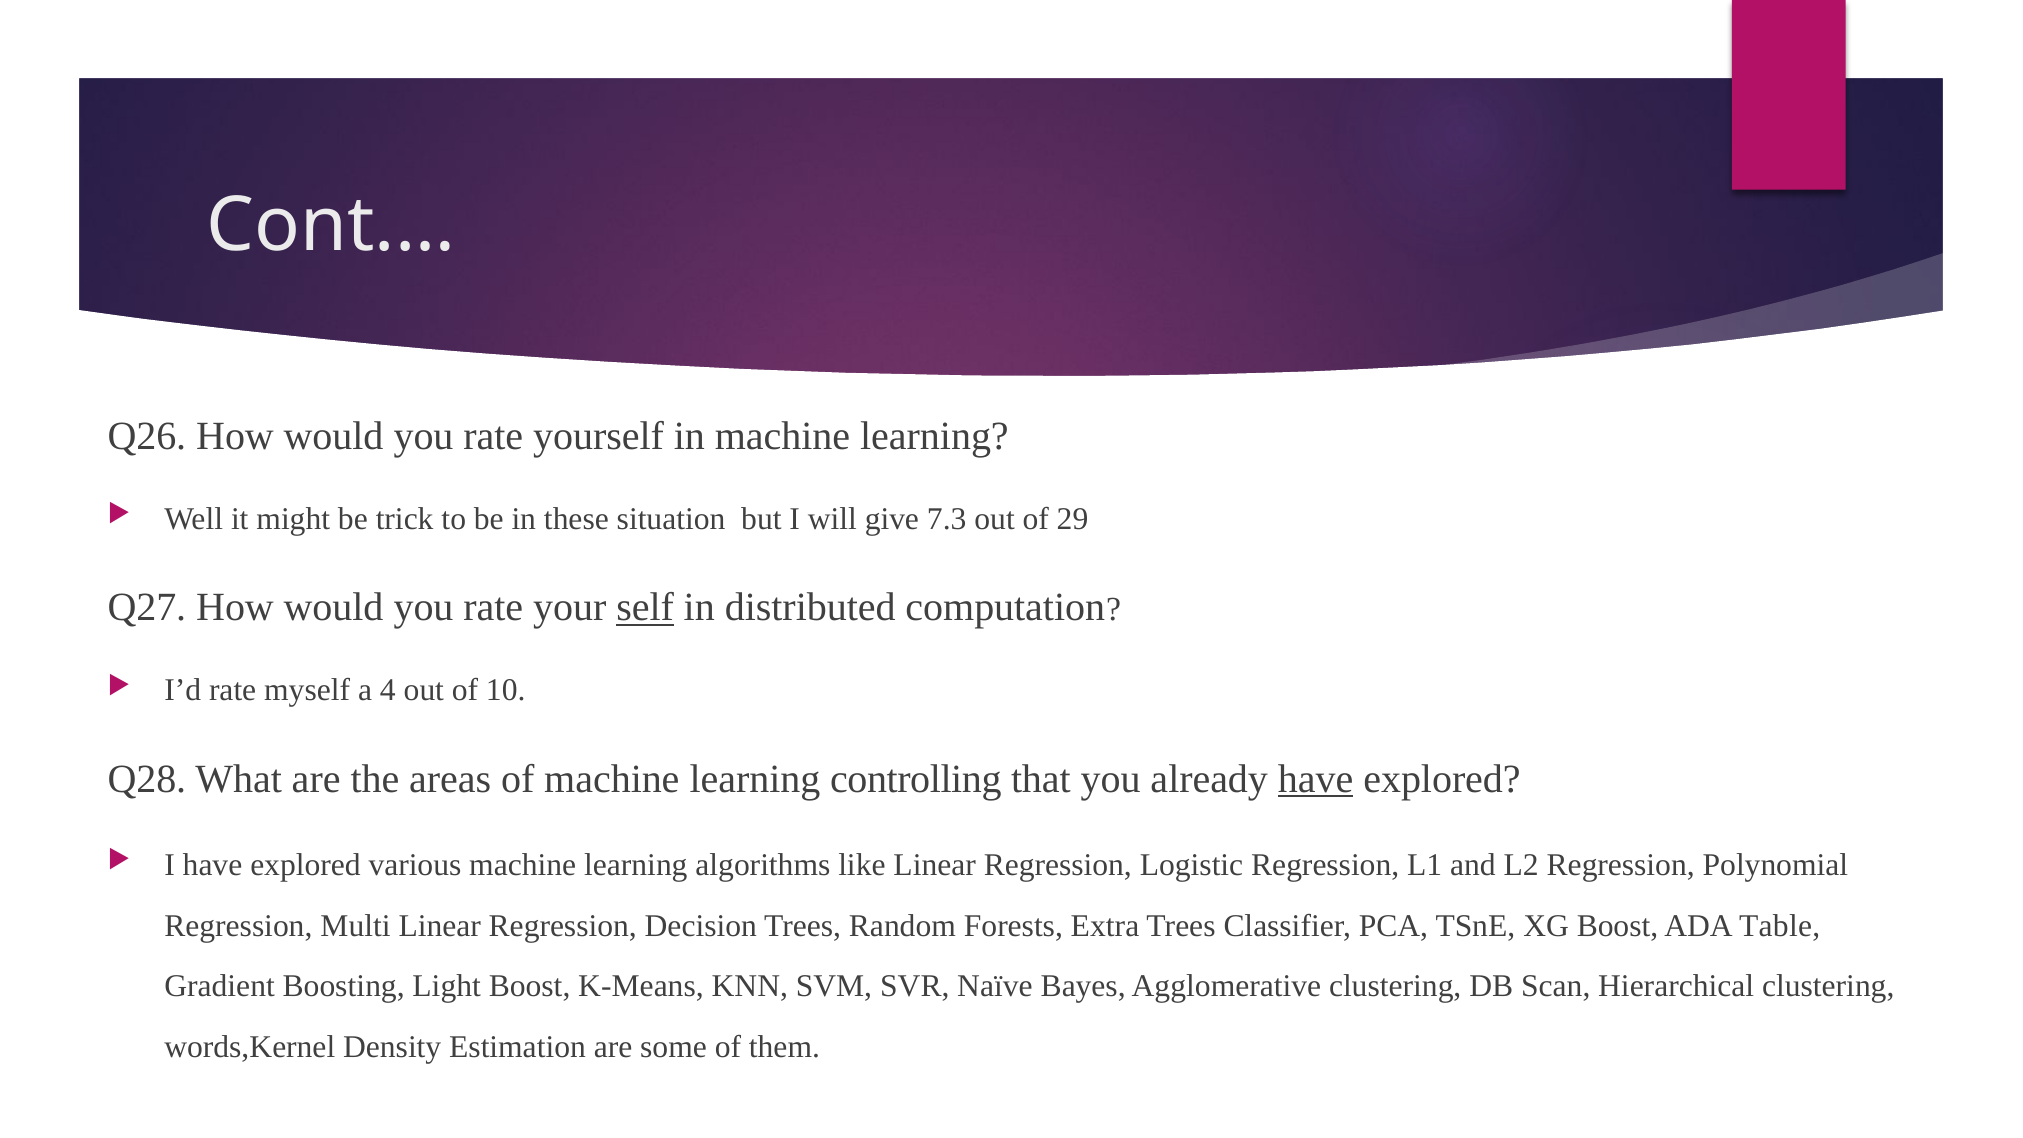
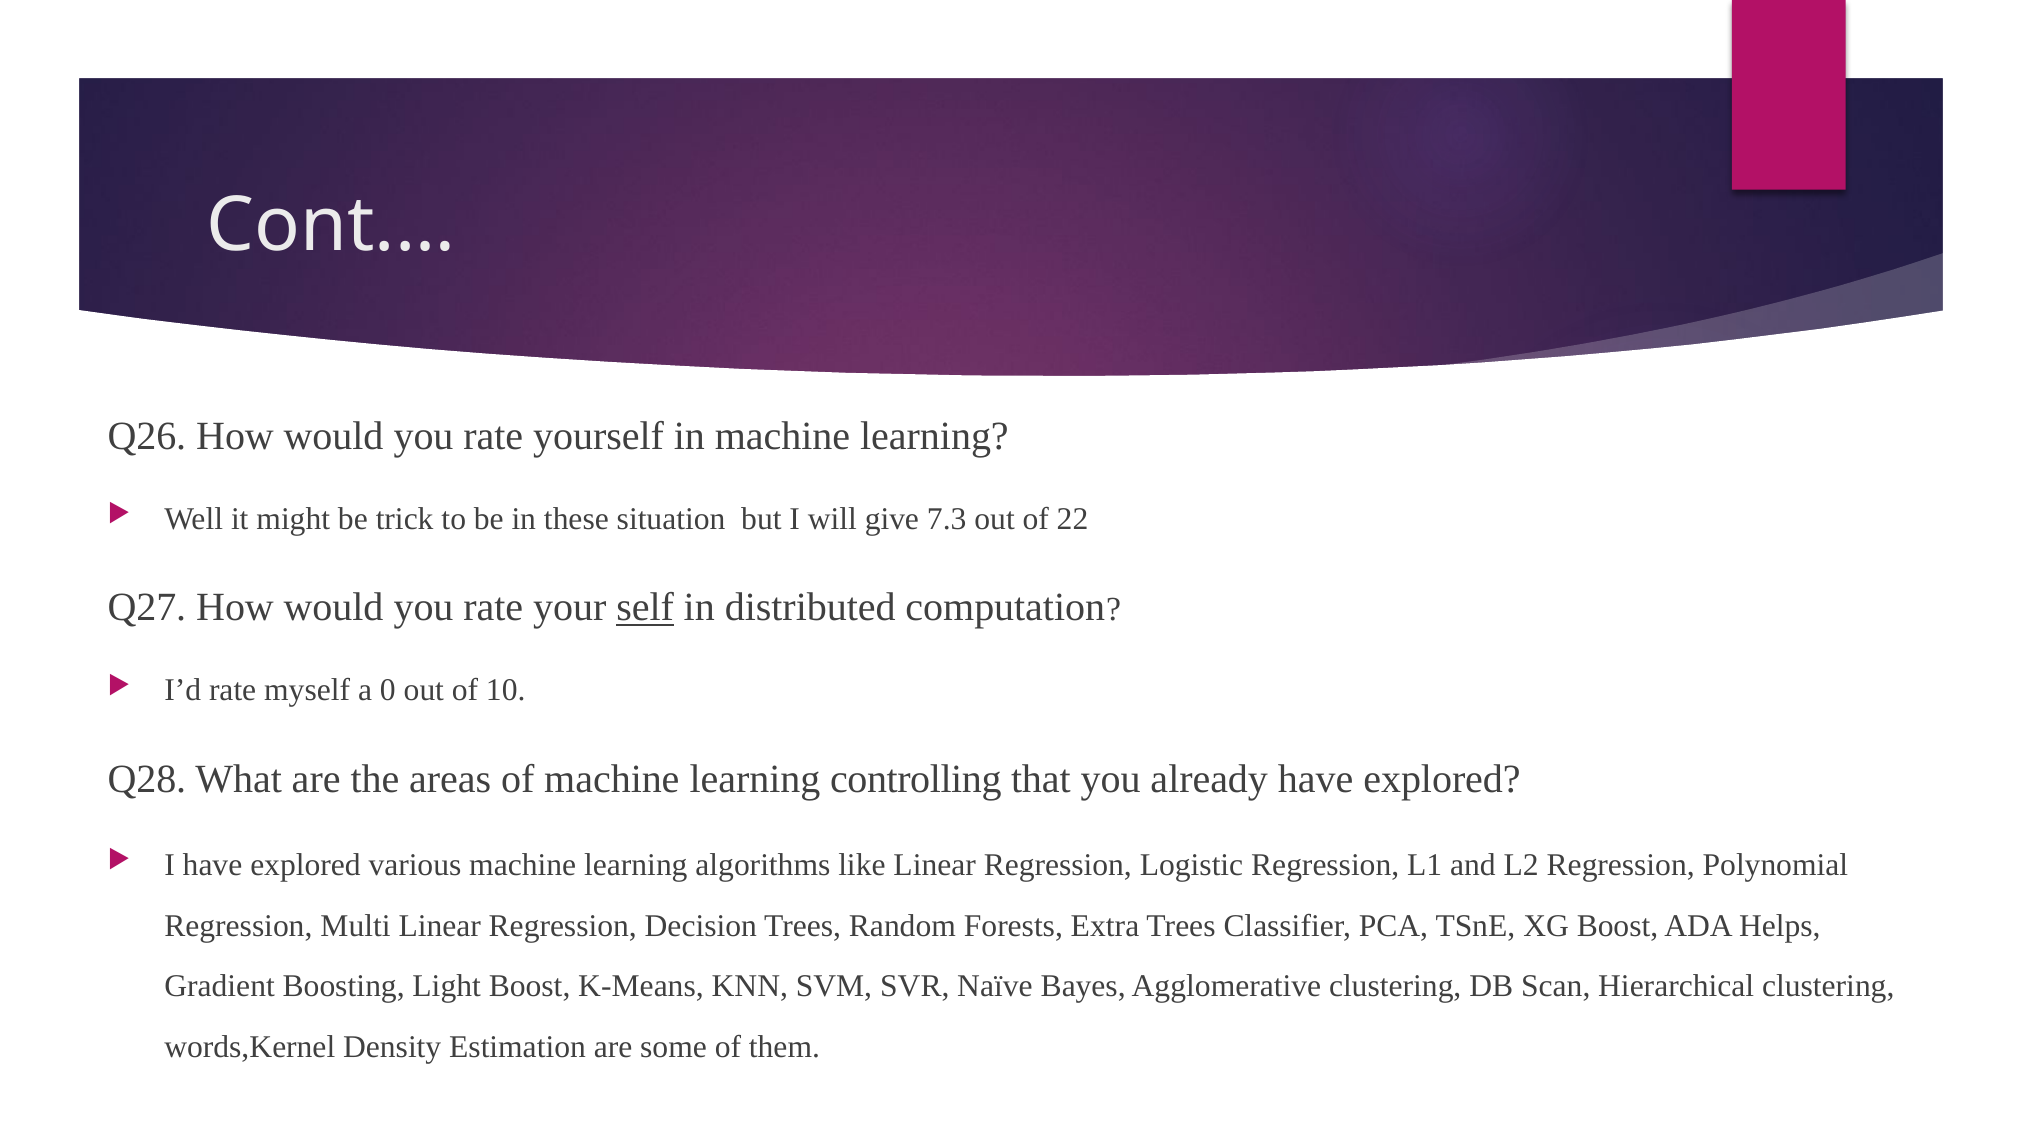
29: 29 -> 22
4: 4 -> 0
have at (1316, 779) underline: present -> none
Table: Table -> Helps
